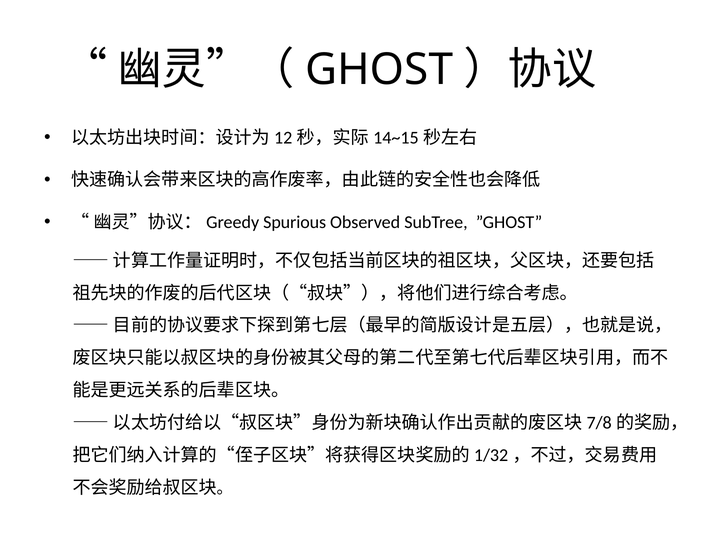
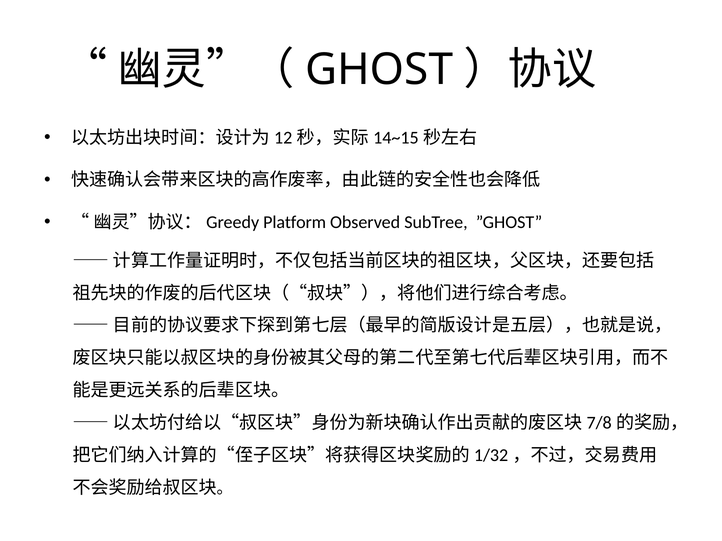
Spurious: Spurious -> Platform
